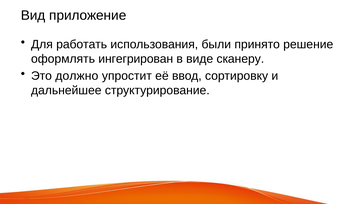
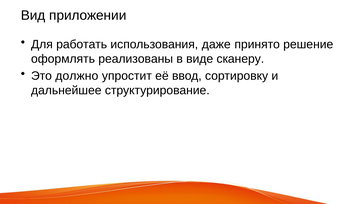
приложение: приложение -> приложении
были: были -> даже
ингегрирован: ингегрирован -> реализованы
